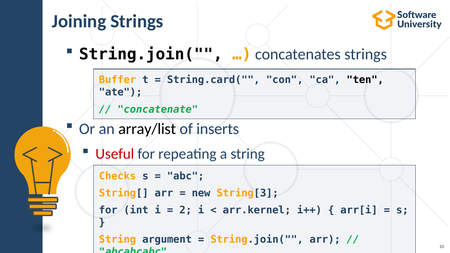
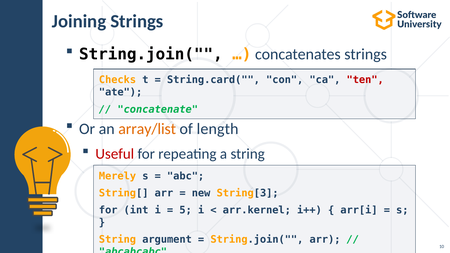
Buffer: Buffer -> Checks
ten colour: black -> red
array/list colour: black -> orange
inserts: inserts -> length
Checks: Checks -> Merely
2: 2 -> 5
